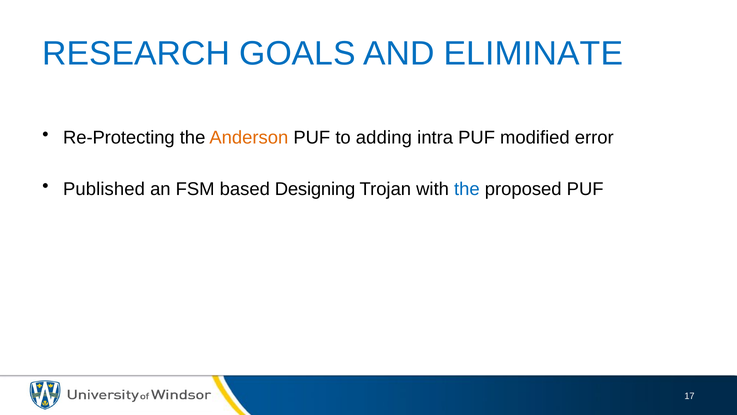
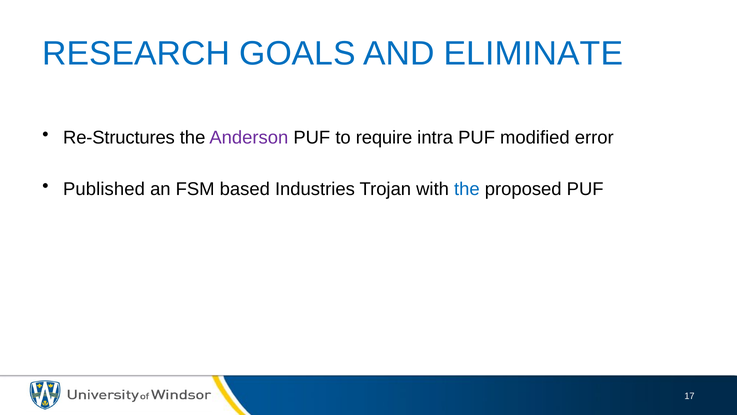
Re-Protecting: Re-Protecting -> Re-Structures
Anderson colour: orange -> purple
adding: adding -> require
Designing: Designing -> Industries
